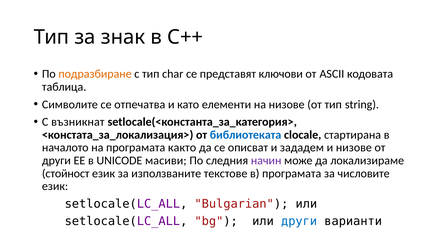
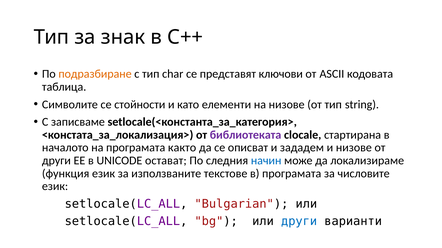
отпечатва: отпечатва -> стойности
възникнат: възникнат -> записваме
библиотеката colour: blue -> purple
масиви: масиви -> остават
начин colour: purple -> blue
стойност: стойност -> функция
